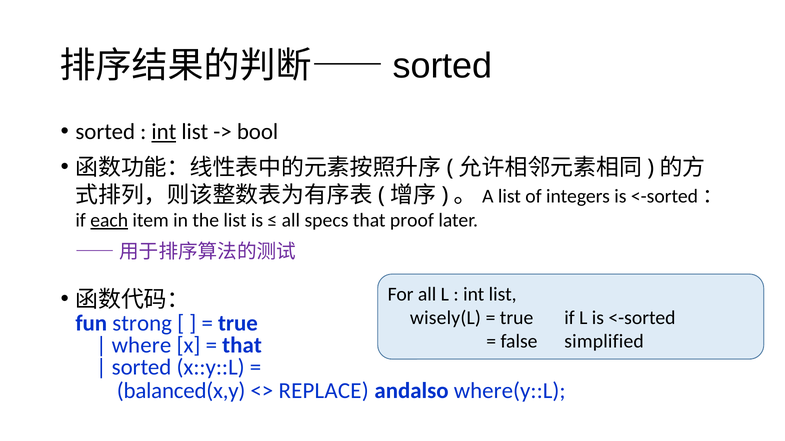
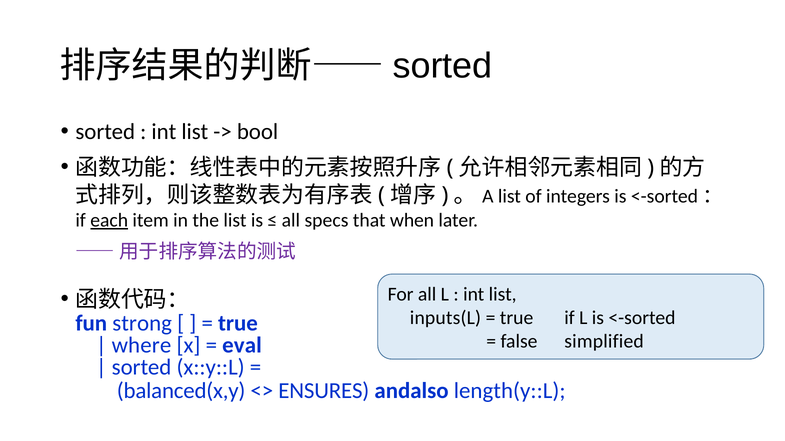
int at (164, 132) underline: present -> none
proof: proof -> when
wisely(L: wisely(L -> inputs(L
that at (242, 346): that -> eval
REPLACE: REPLACE -> ENSURES
where(y::L: where(y::L -> length(y::L
